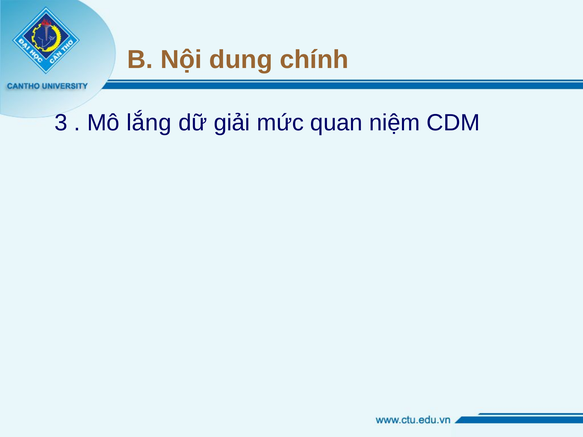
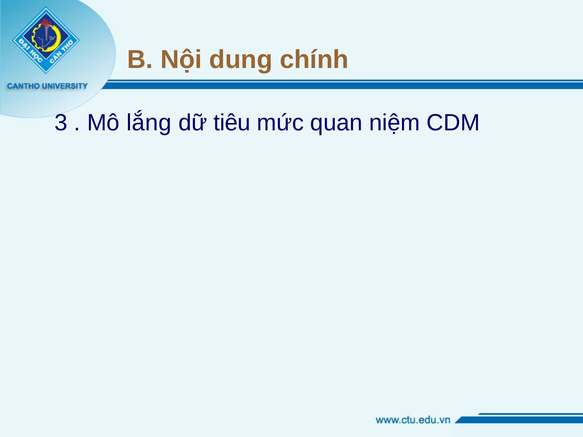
giải: giải -> tiêu
